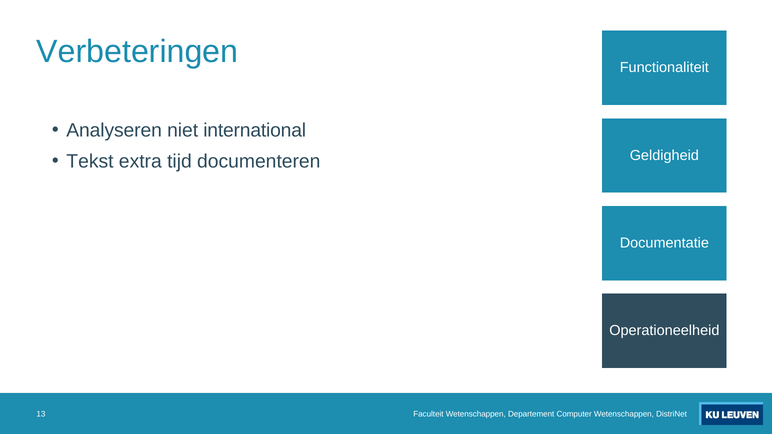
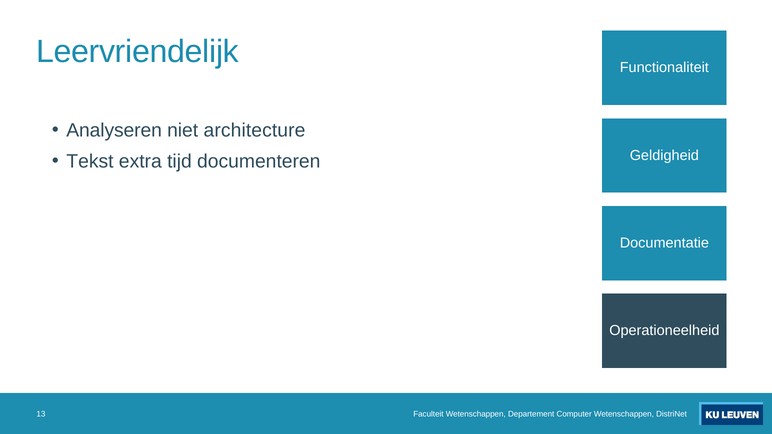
Verbeteringen: Verbeteringen -> Leervriendelijk
international: international -> architecture
